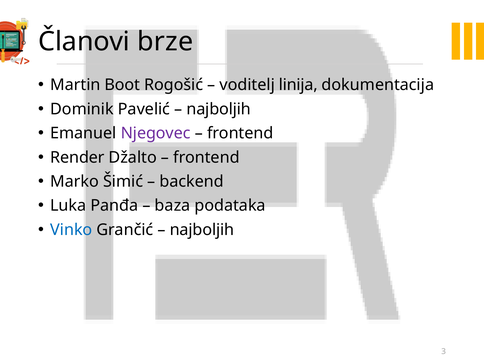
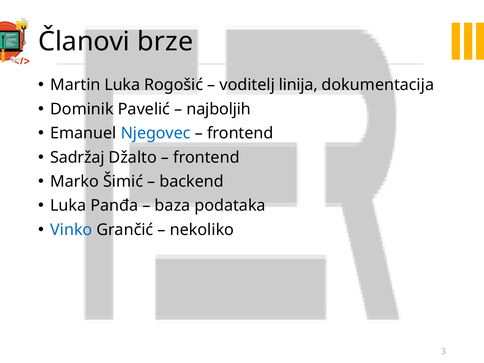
Martin Boot: Boot -> Luka
Njegovec colour: purple -> blue
Render: Render -> Sadržaj
najboljih at (202, 230): najboljih -> nekoliko
